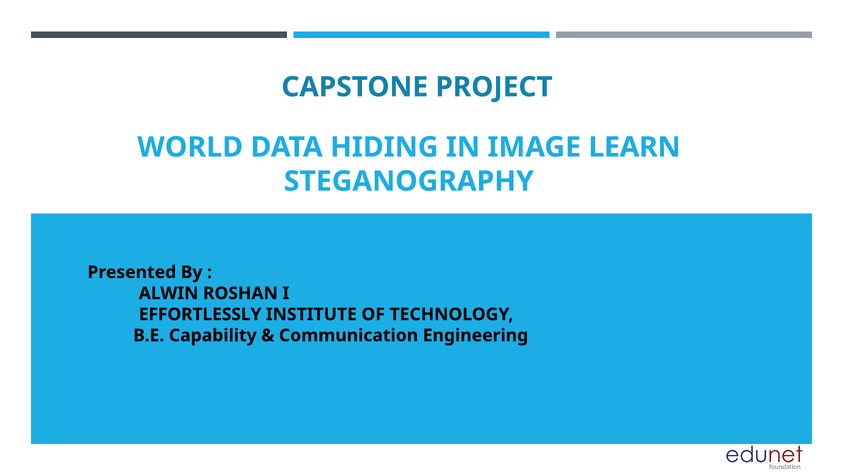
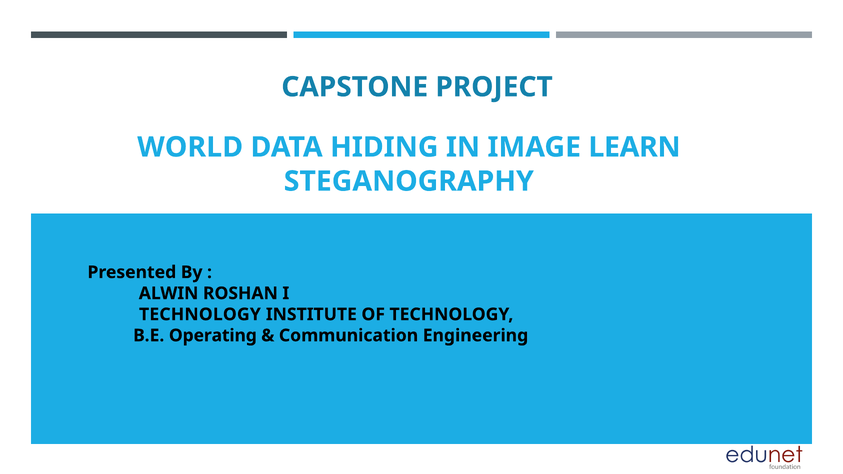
EFFORTLESSLY at (200, 315): EFFORTLESSLY -> TECHNOLOGY
Capability: Capability -> Operating
